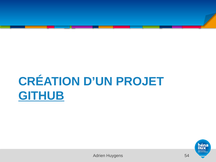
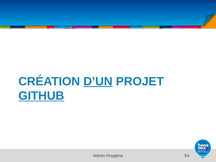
D’UN underline: none -> present
